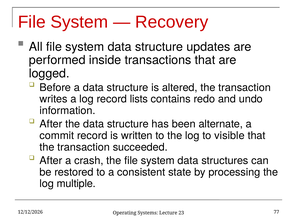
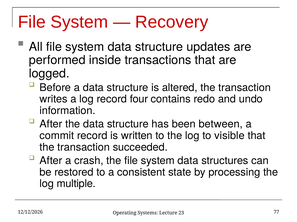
lists: lists -> four
alternate: alternate -> between
